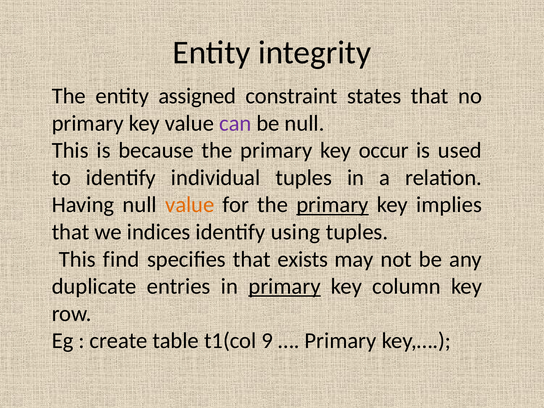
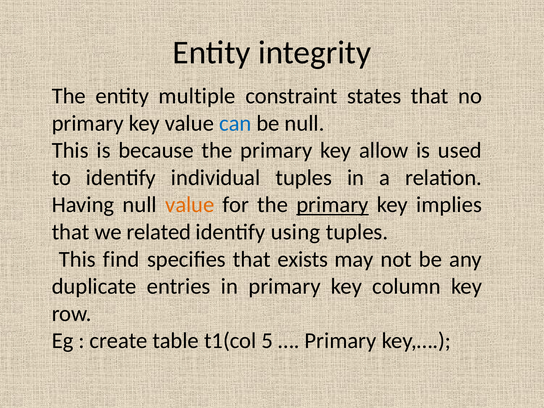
assigned: assigned -> multiple
can colour: purple -> blue
occur: occur -> allow
indices: indices -> related
primary at (285, 286) underline: present -> none
9: 9 -> 5
